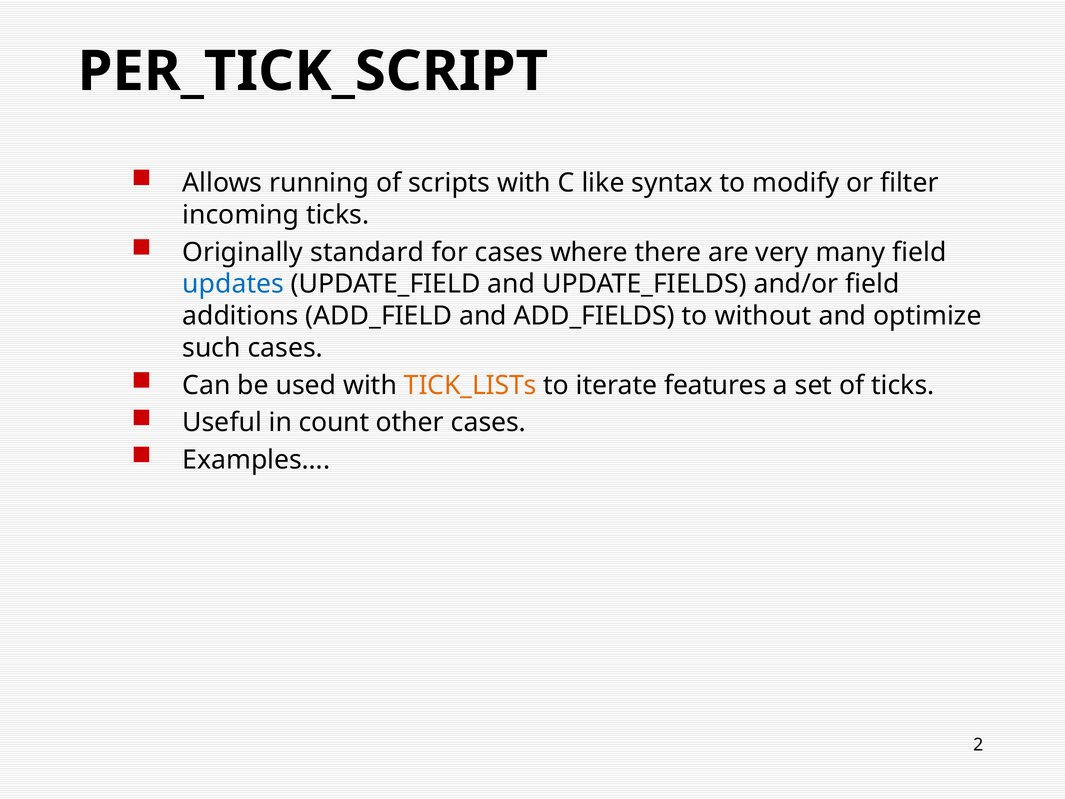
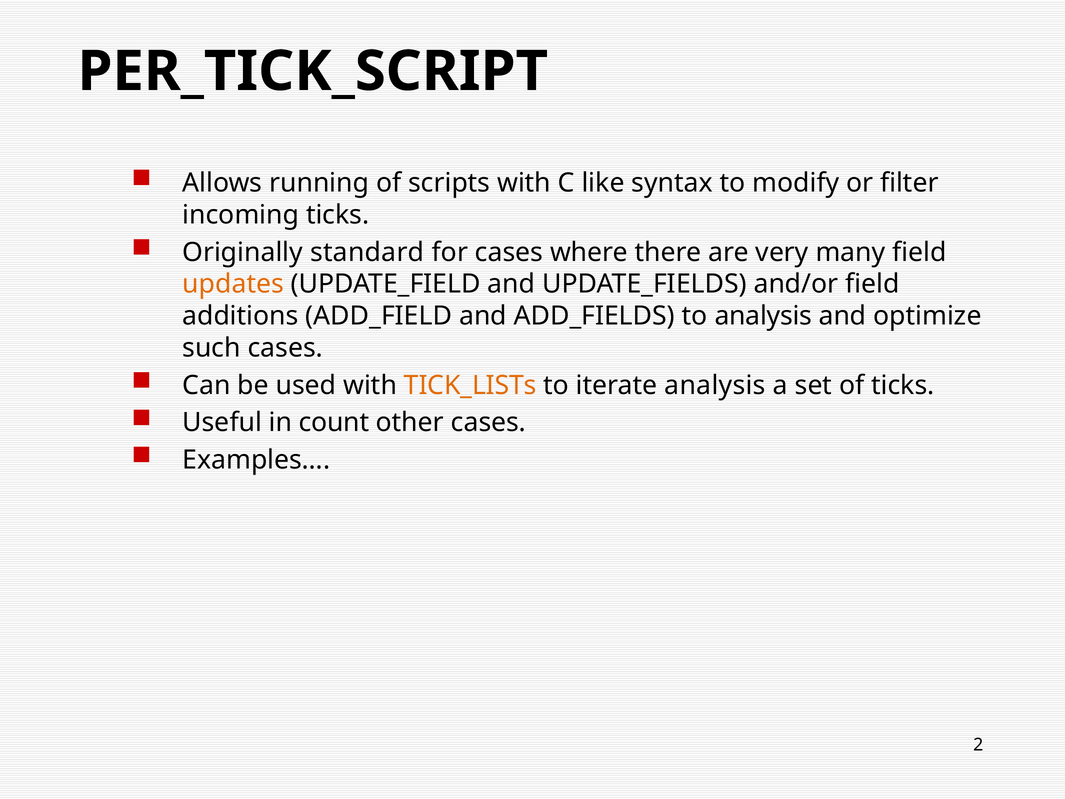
updates colour: blue -> orange
to without: without -> analysis
iterate features: features -> analysis
